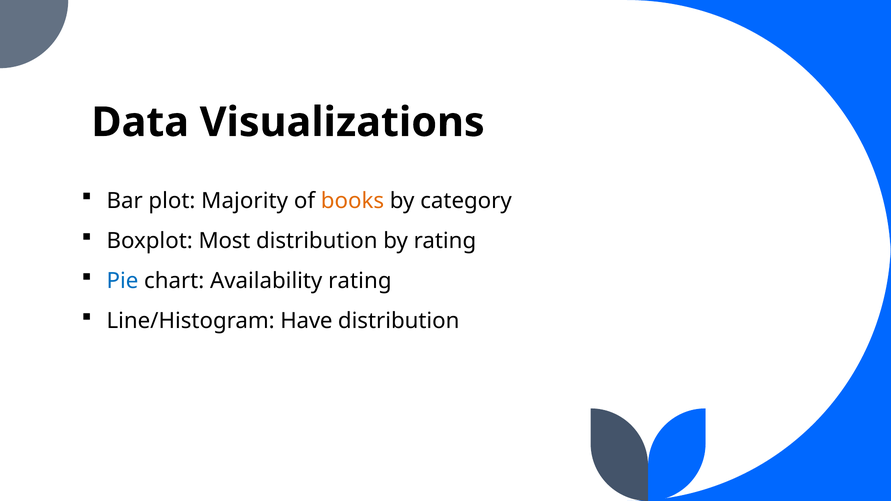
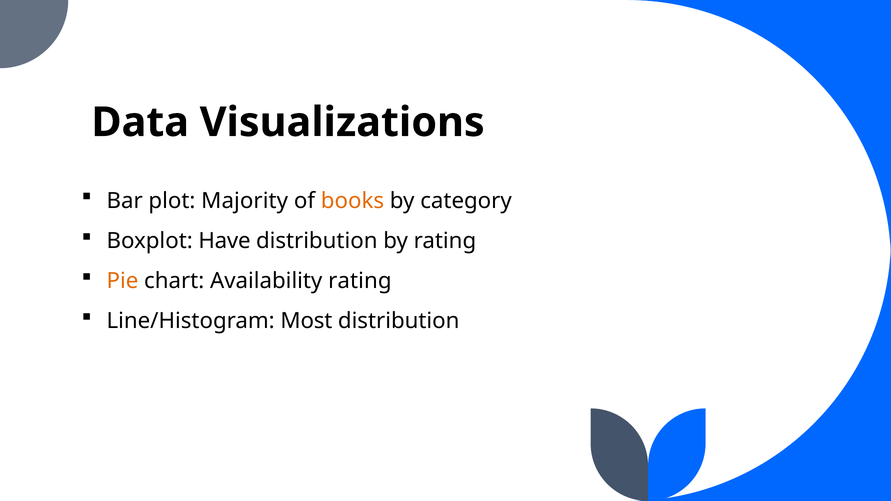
Most: Most -> Have
Pie colour: blue -> orange
Have: Have -> Most
